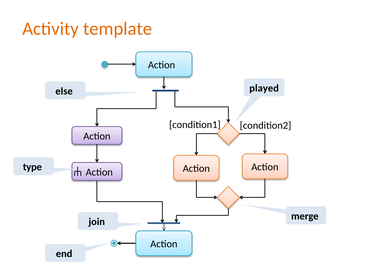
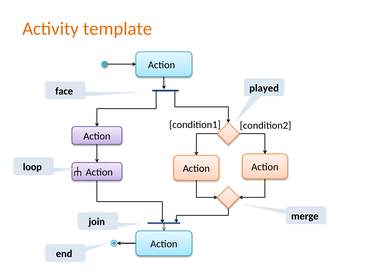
else: else -> face
type: type -> loop
